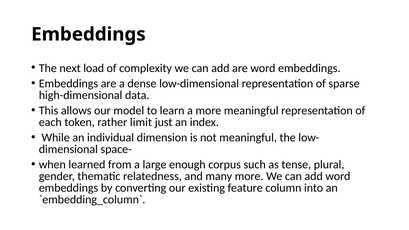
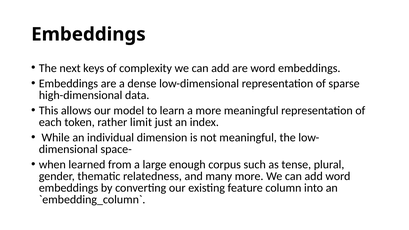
load: load -> keys
